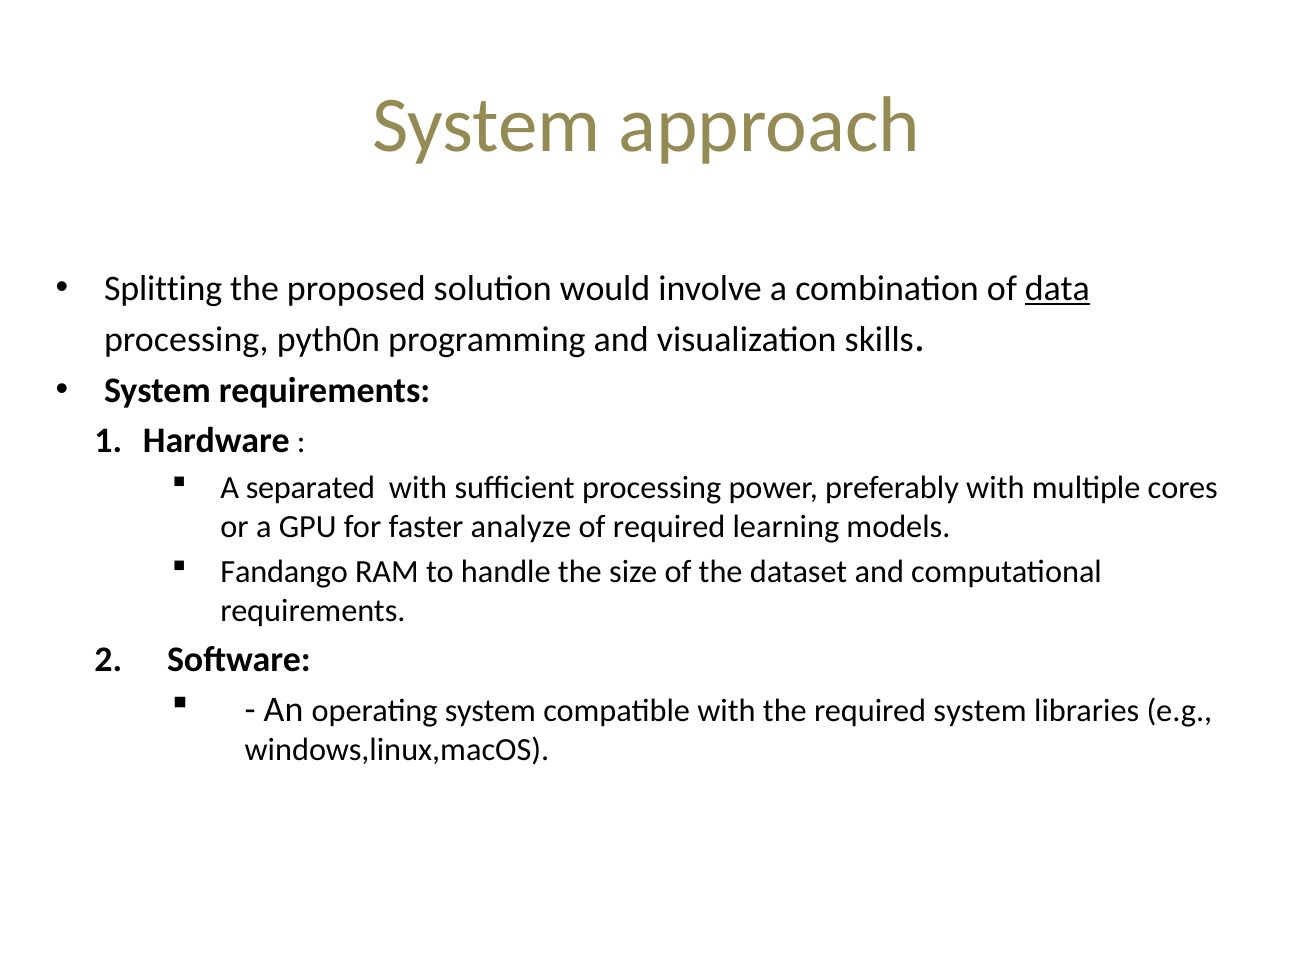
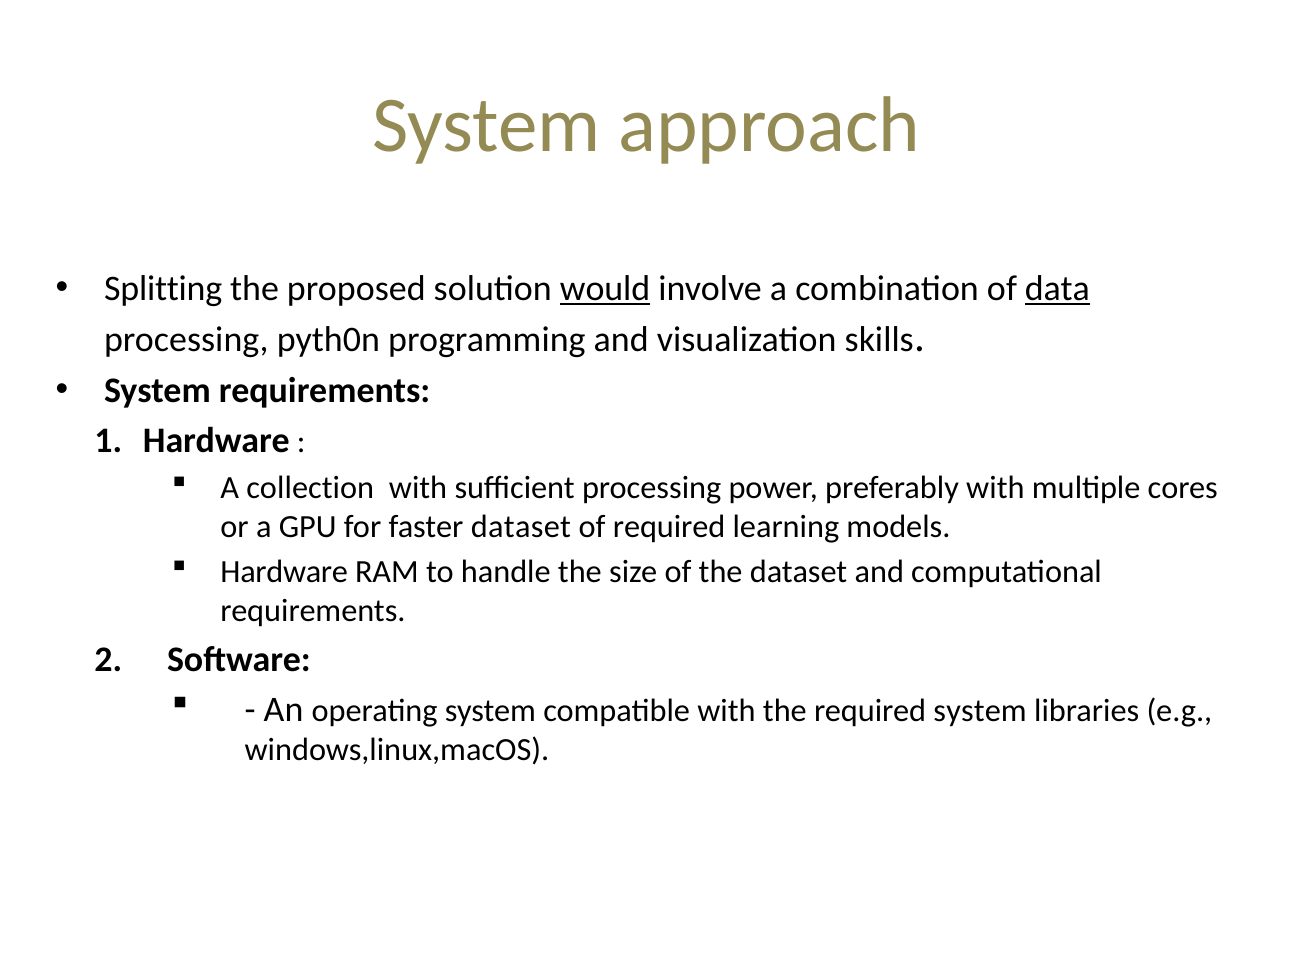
would underline: none -> present
separated: separated -> collection
faster analyze: analyze -> dataset
Fandango at (284, 573): Fandango -> Hardware
